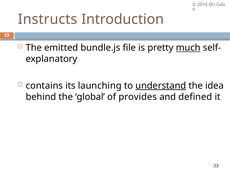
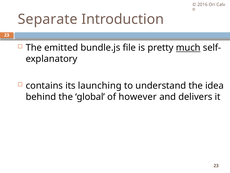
Instructs: Instructs -> Separate
understand underline: present -> none
provides: provides -> however
defined: defined -> delivers
